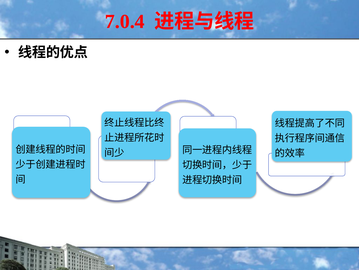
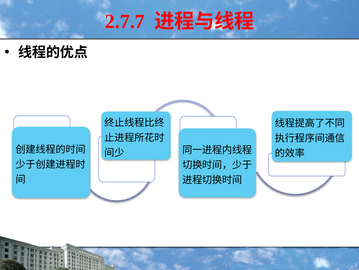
7.0.4: 7.0.4 -> 2.7.7
